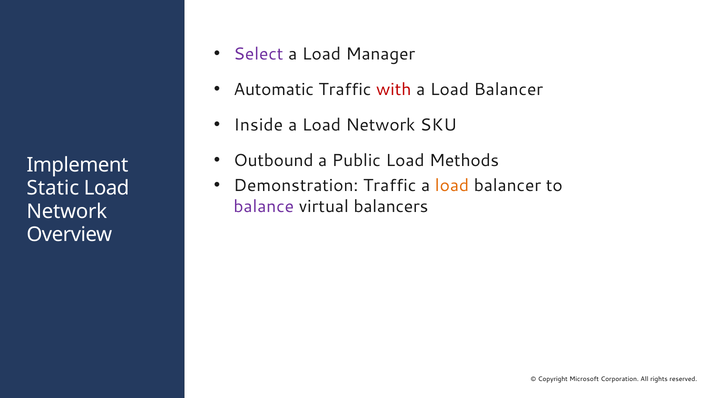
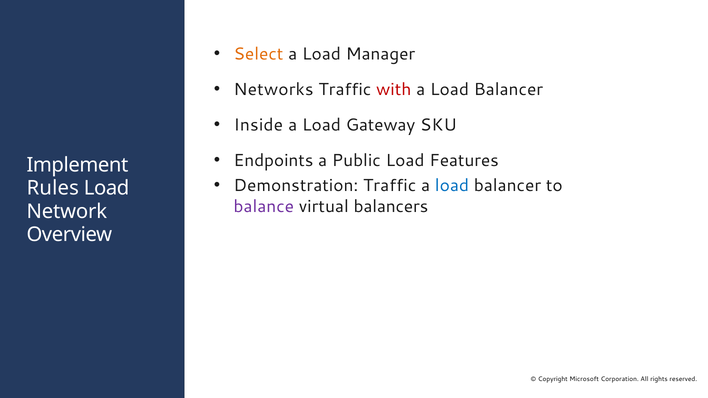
Select colour: purple -> orange
Automatic: Automatic -> Networks
a Load Network: Network -> Gateway
Outbound: Outbound -> Endpoints
Methods: Methods -> Features
load at (452, 186) colour: orange -> blue
Static: Static -> Rules
